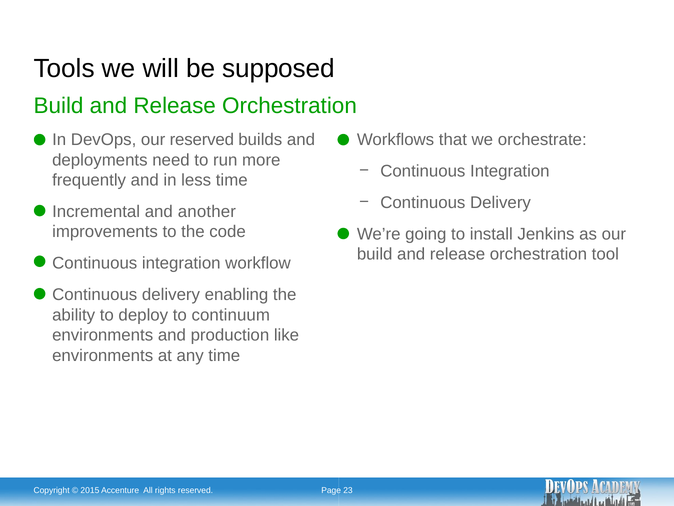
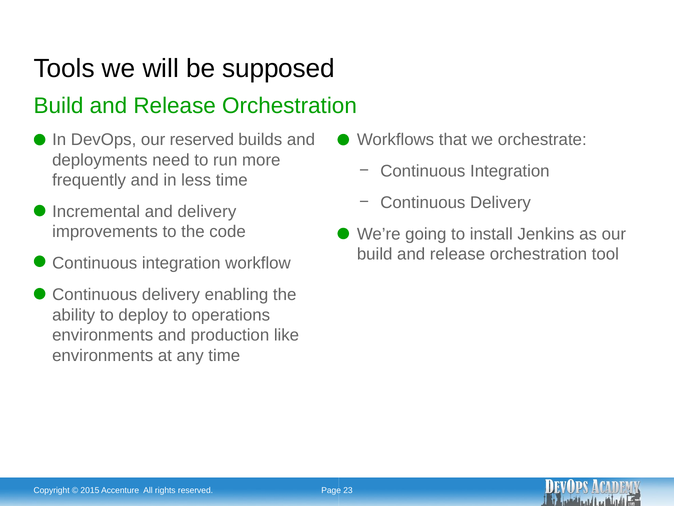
and another: another -> delivery
continuum: continuum -> operations
